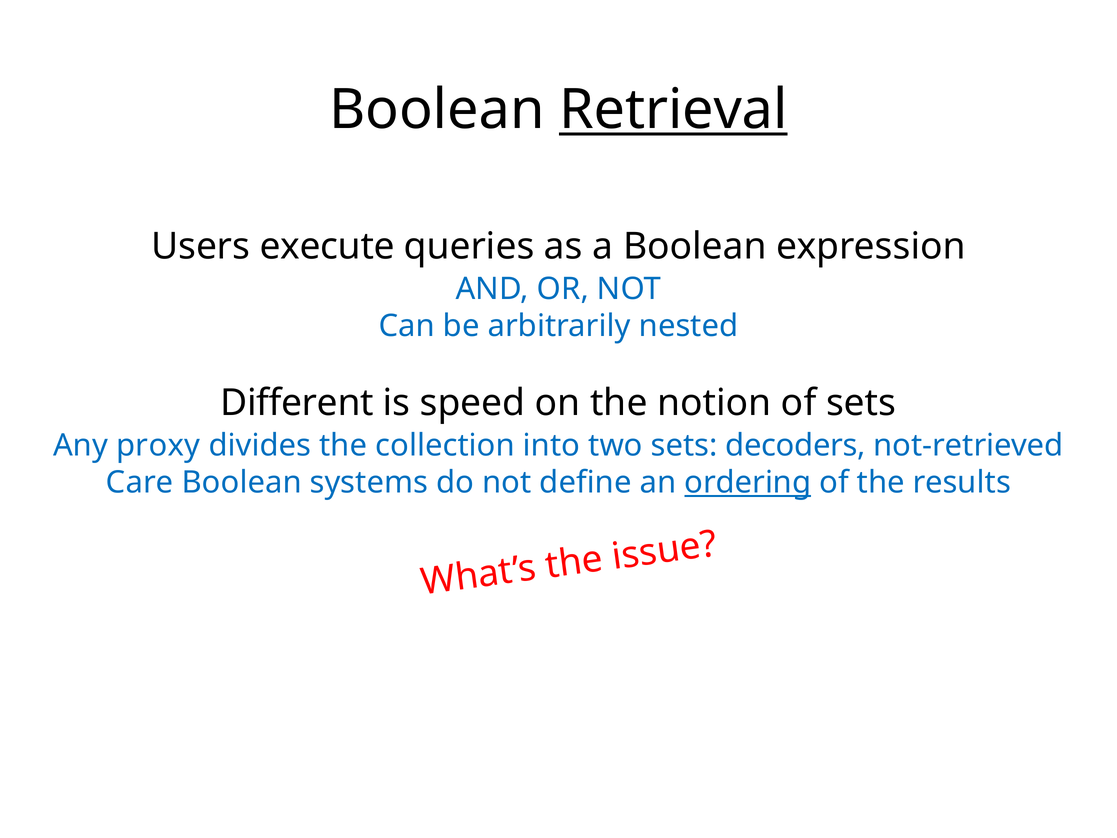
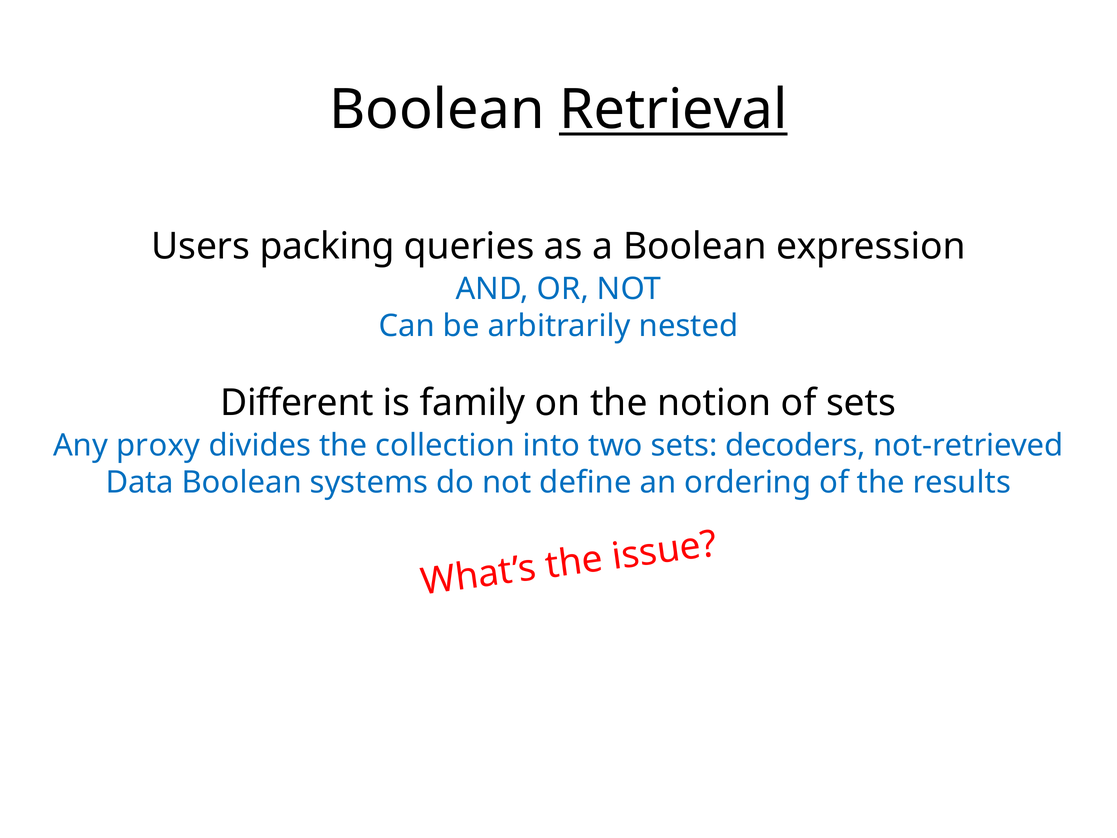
execute: execute -> packing
speed: speed -> family
Care: Care -> Data
ordering underline: present -> none
